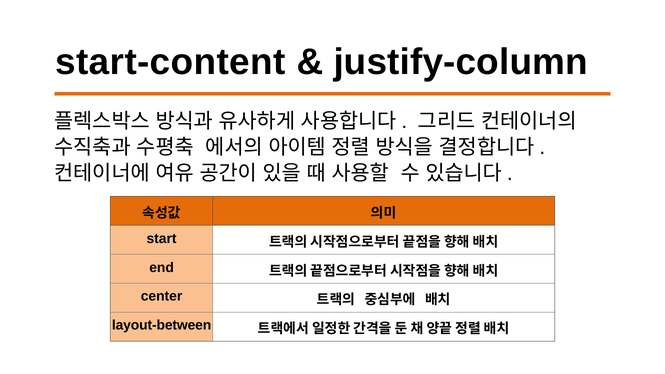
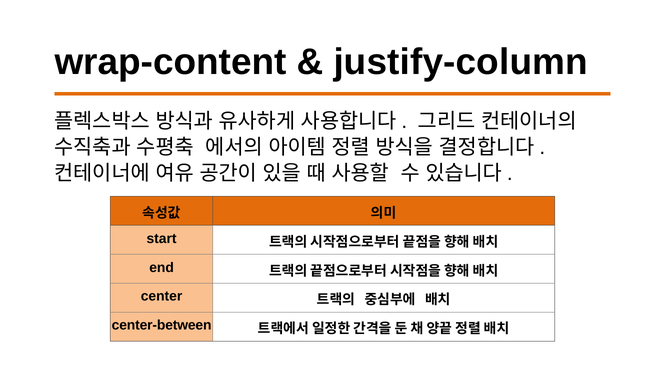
start-content: start-content -> wrap-content
layout-between: layout-between -> center-between
